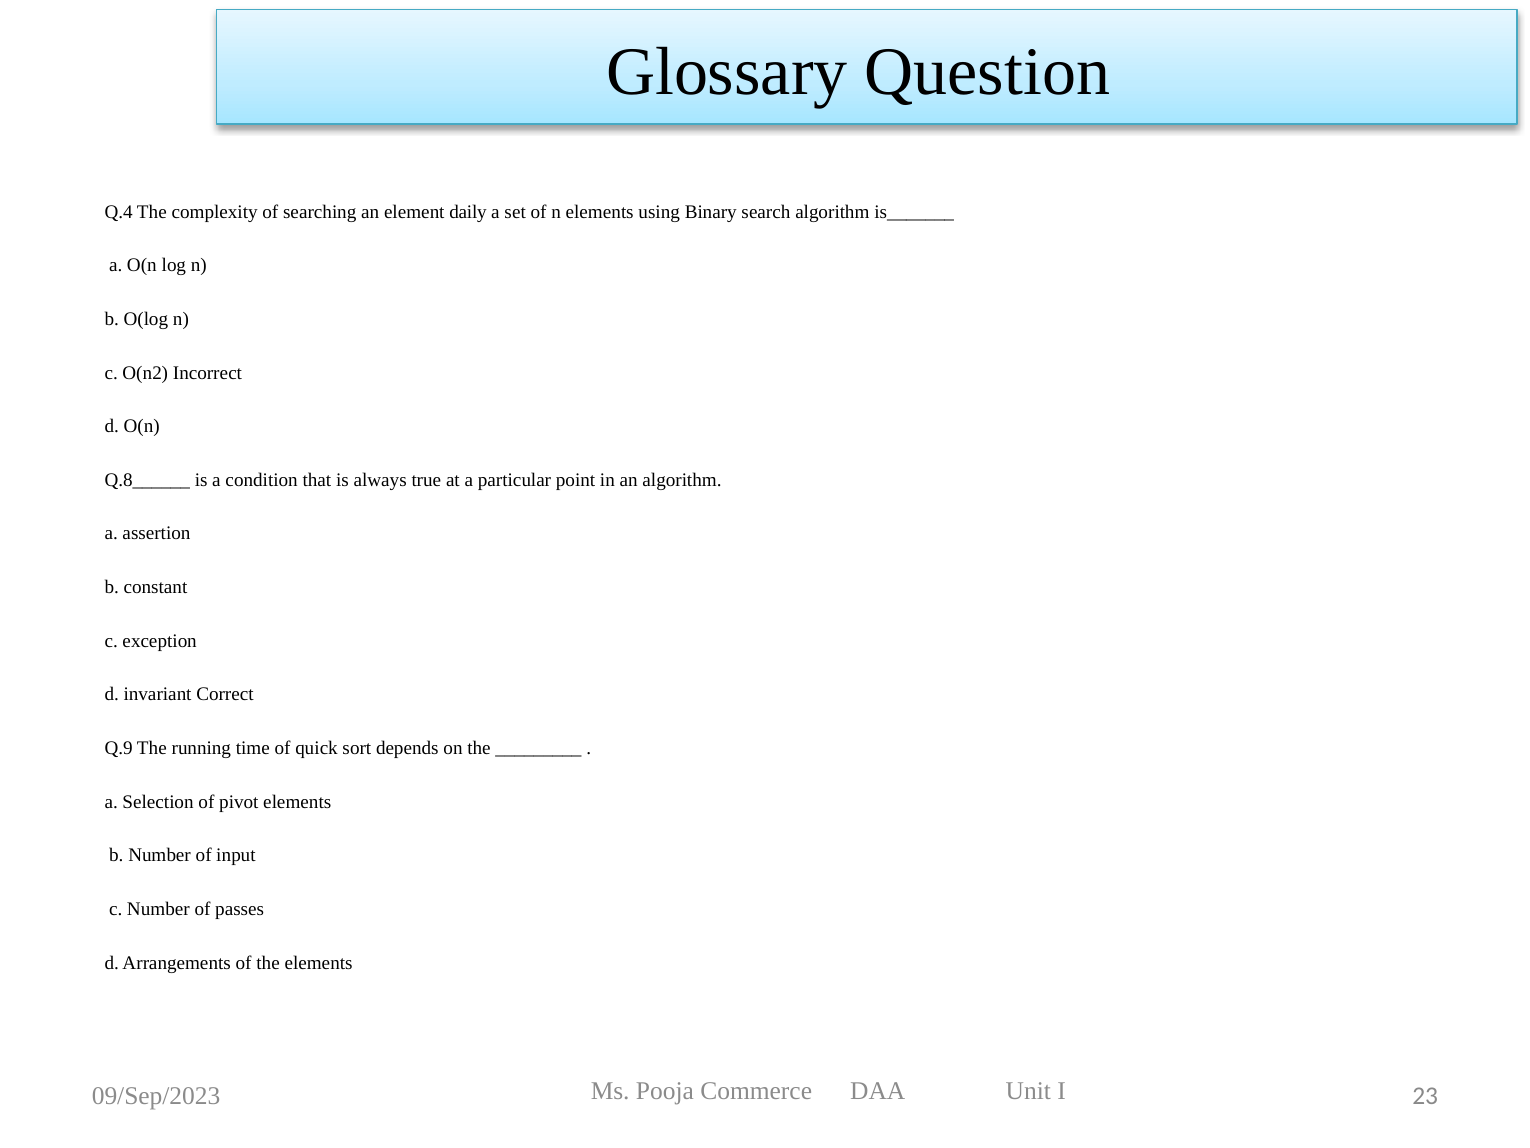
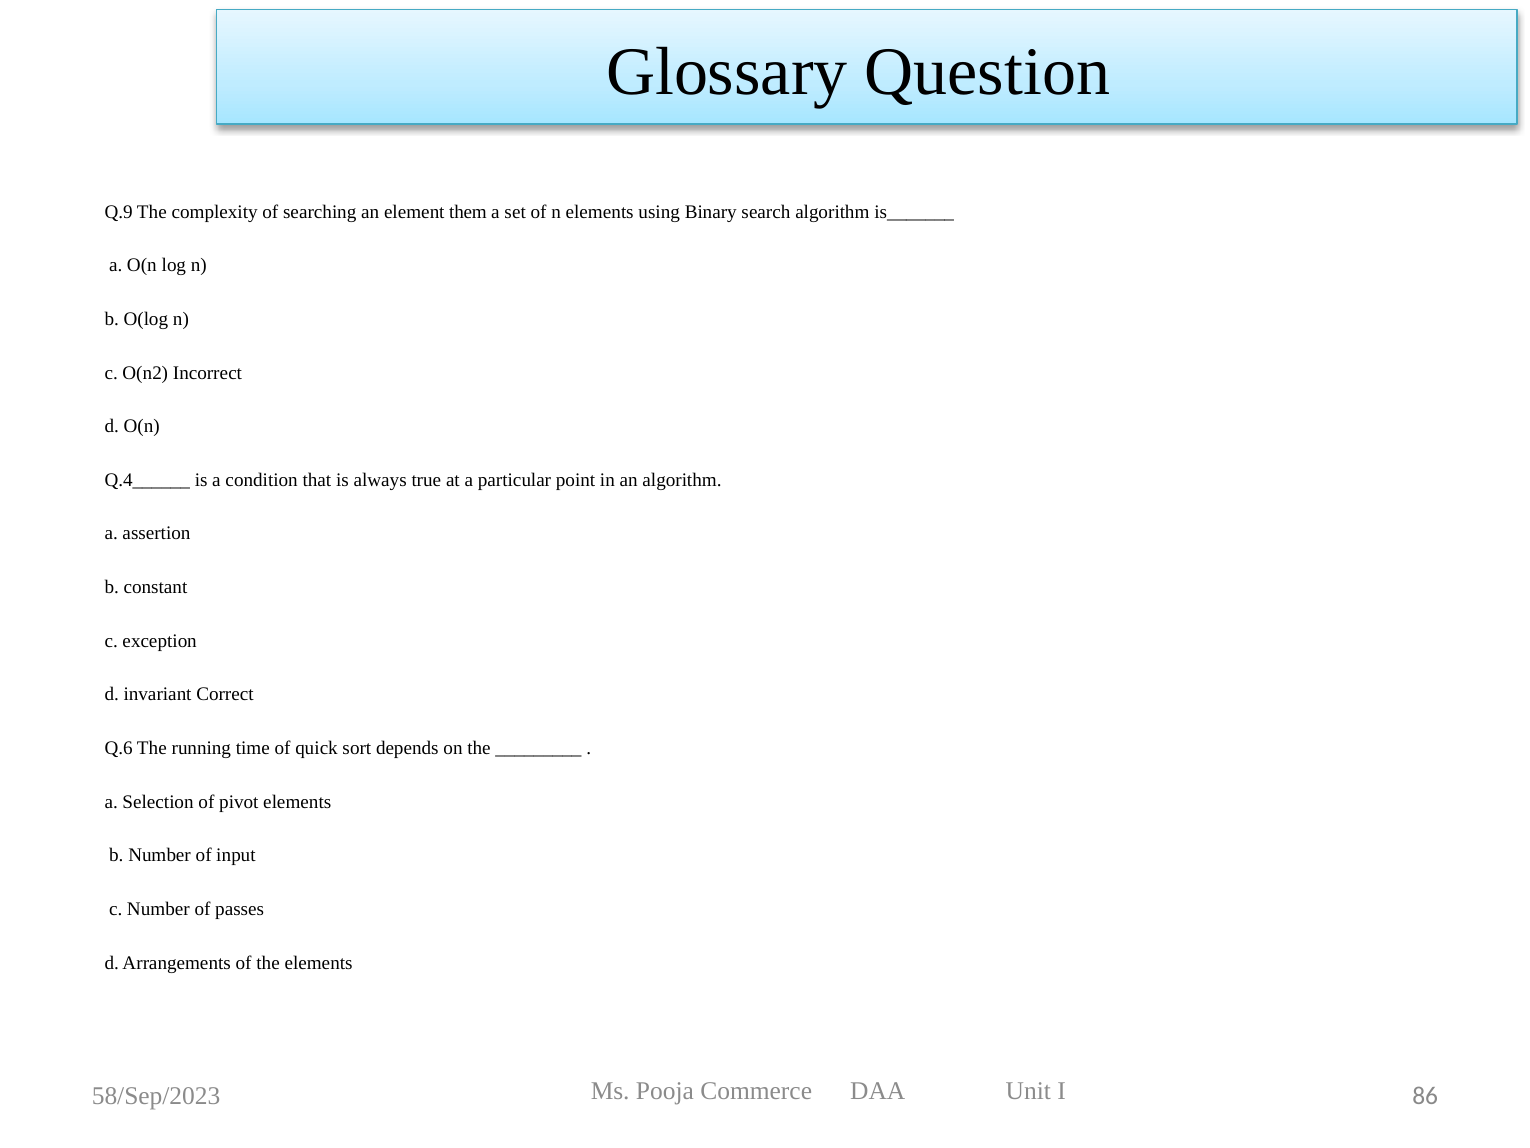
Q.4: Q.4 -> Q.9
daily: daily -> them
Q.8______: Q.8______ -> Q.4______
Q.9: Q.9 -> Q.6
09/Sep/2023: 09/Sep/2023 -> 58/Sep/2023
23: 23 -> 86
